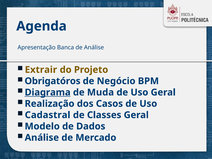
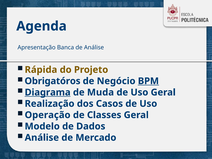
Extrair: Extrair -> Rápida
BPM underline: none -> present
Cadastral: Cadastral -> Operação
